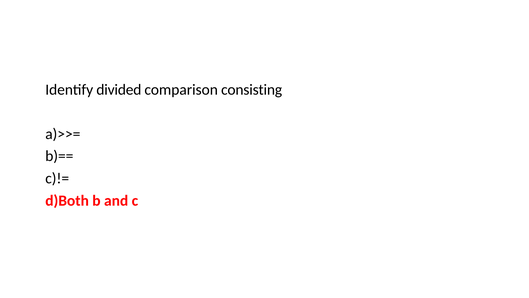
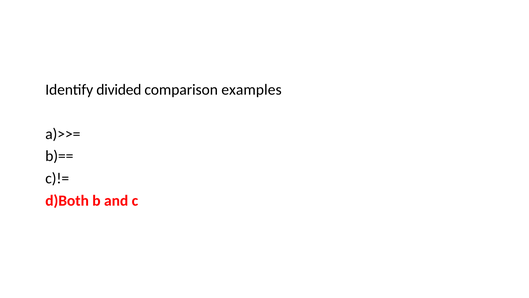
consisting: consisting -> examples
